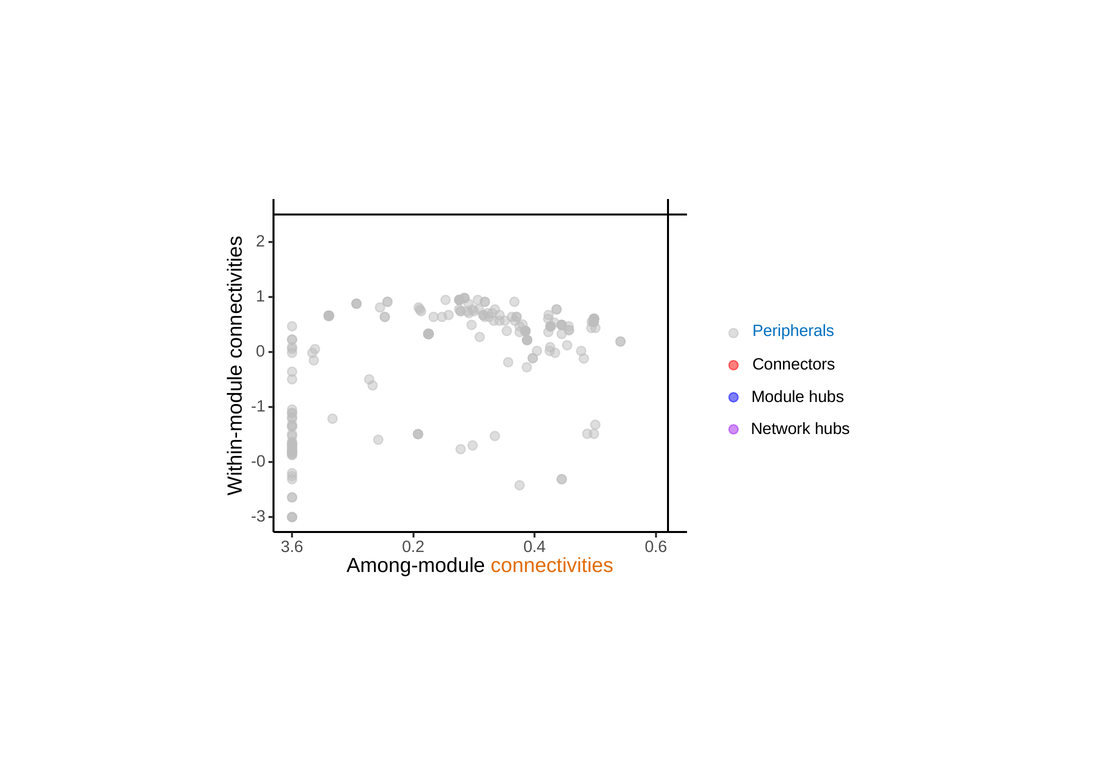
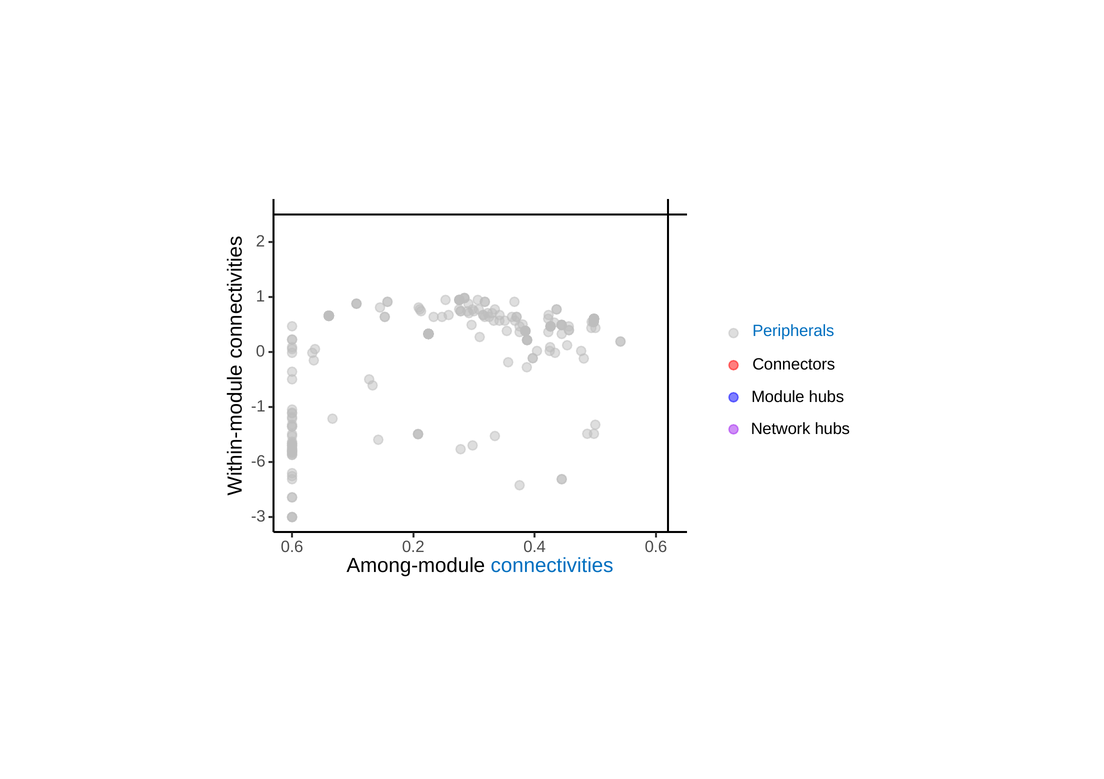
-0: -0 -> -6
3.6 at (292, 546): 3.6 -> 0.6
connectivities colour: orange -> blue
